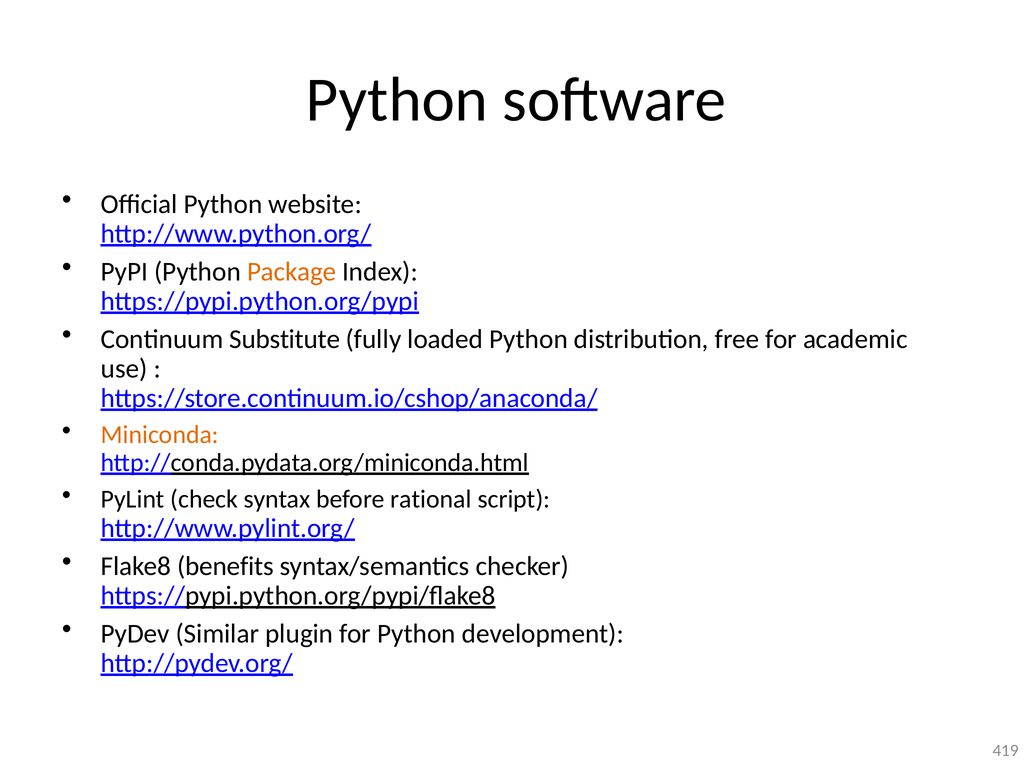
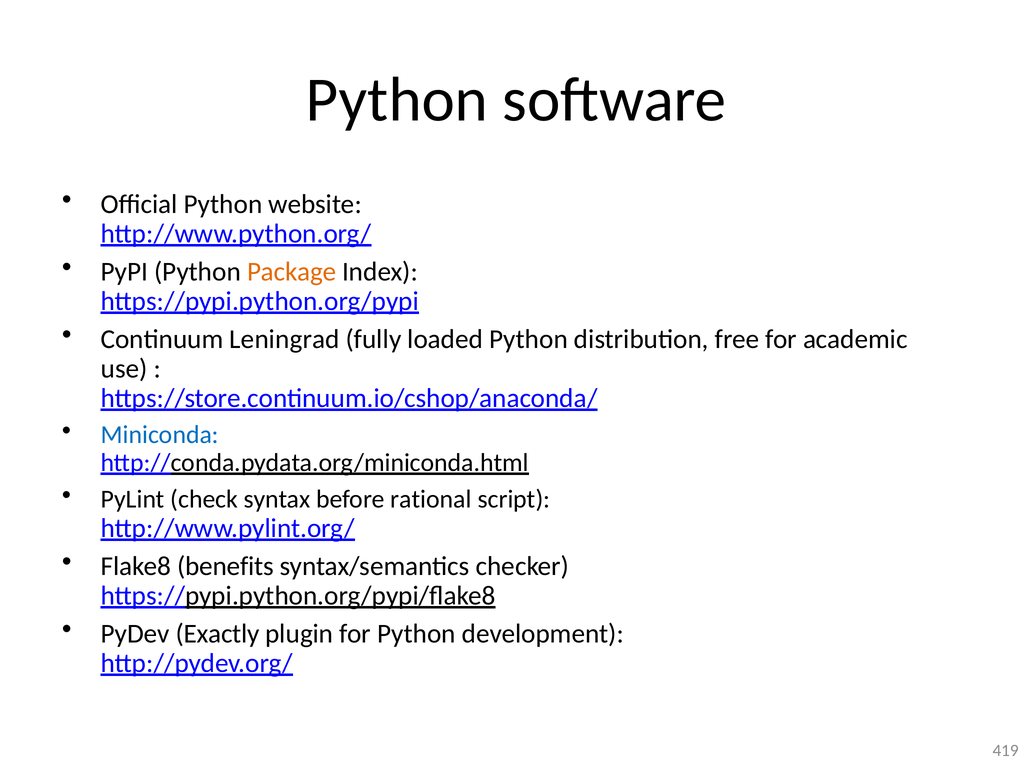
Substitute: Substitute -> Leningrad
Miniconda colour: orange -> blue
Similar: Similar -> Exactly
